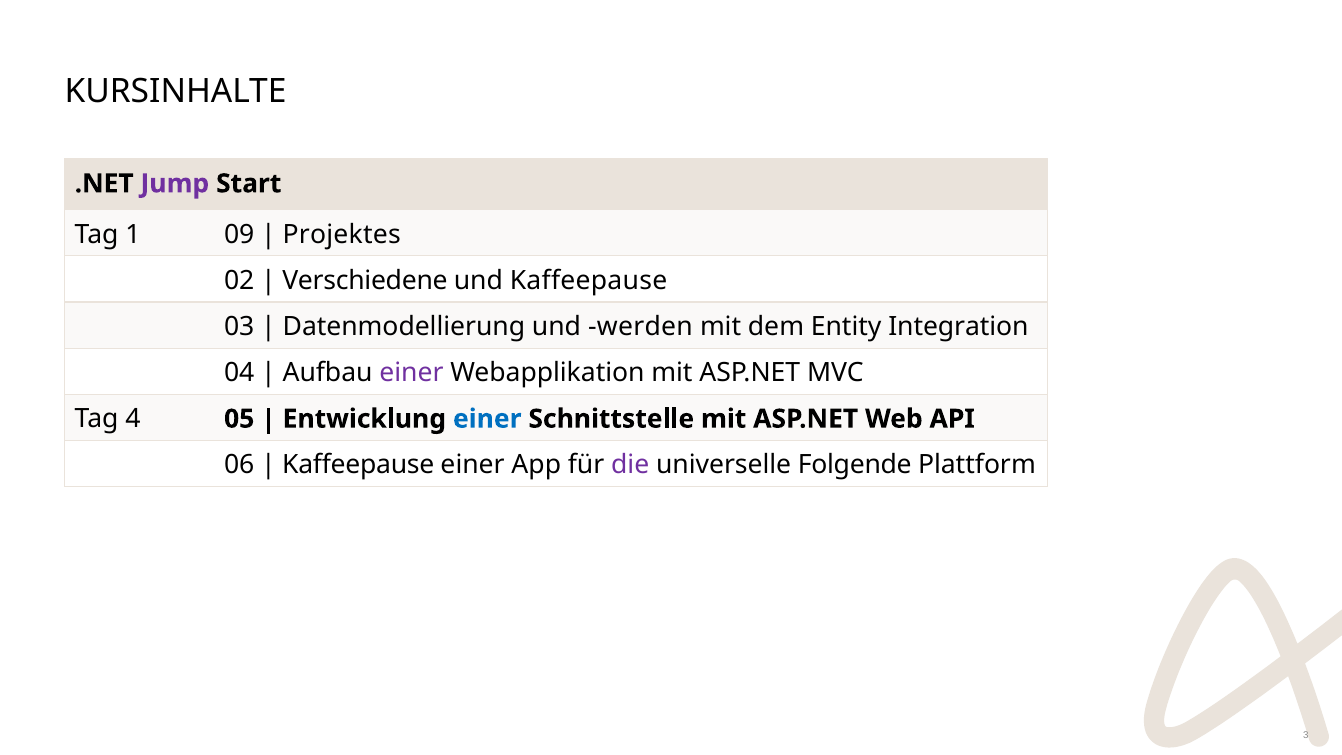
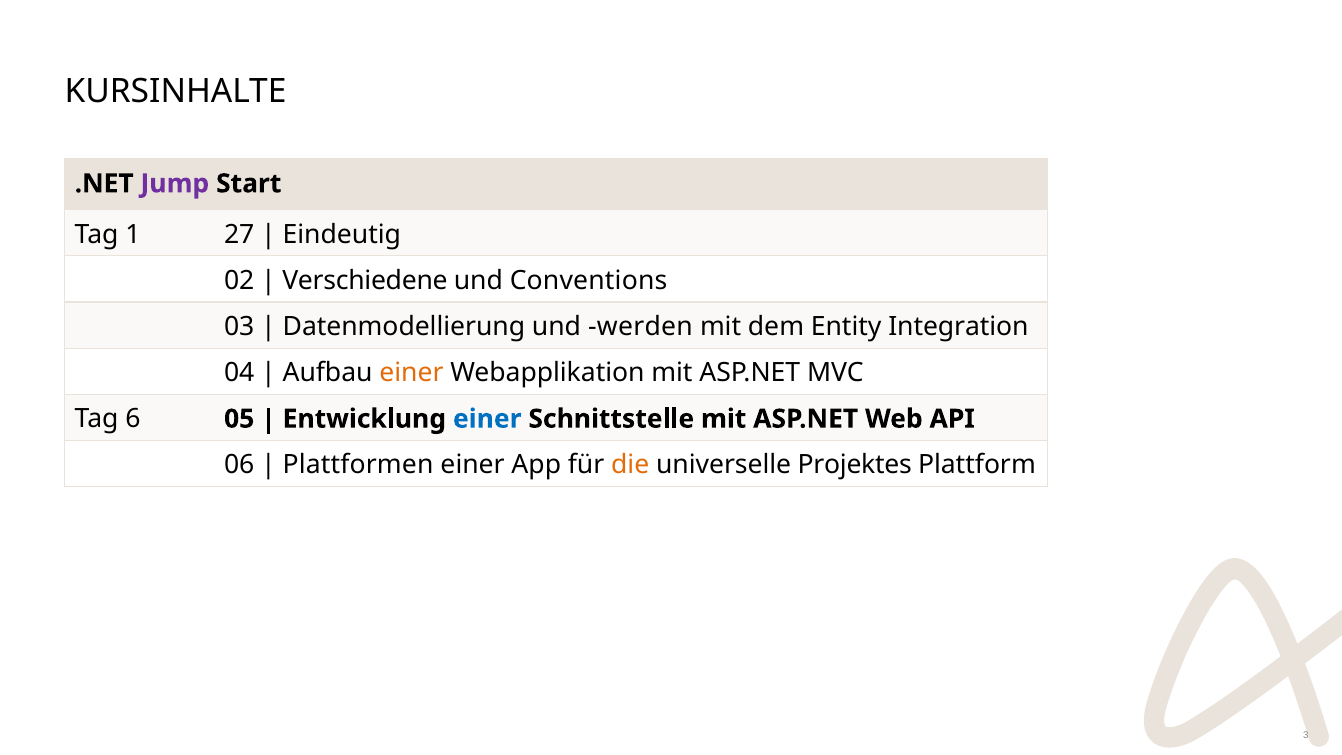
09: 09 -> 27
Projektes: Projektes -> Eindeutig
und Kaffeepause: Kaffeepause -> Conventions
einer at (411, 373) colour: purple -> orange
4: 4 -> 6
Kaffeepause at (358, 465): Kaffeepause -> Plattformen
die colour: purple -> orange
Folgende: Folgende -> Projektes
